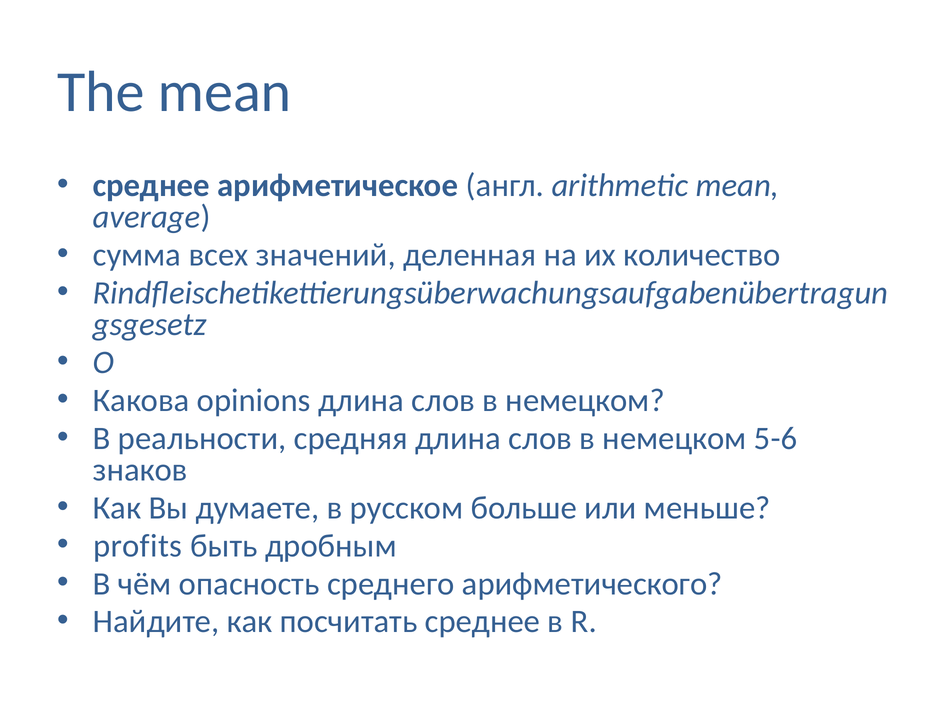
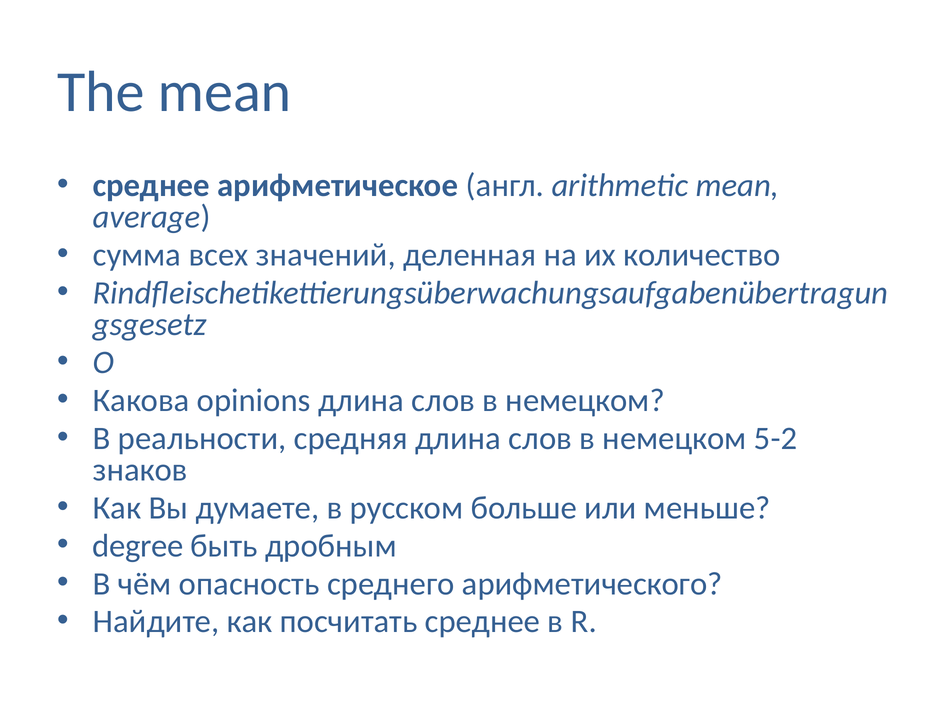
5-6: 5-6 -> 5-2
profits: profits -> degree
